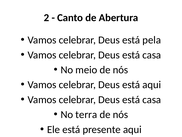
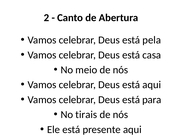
casa at (152, 99): casa -> para
terra: terra -> tirais
